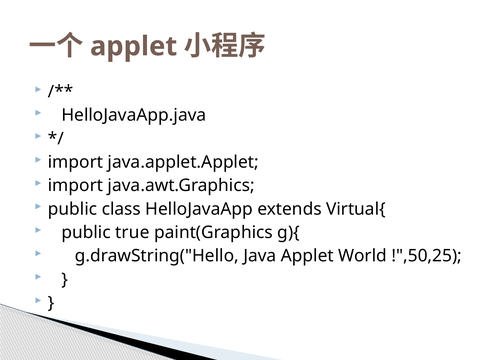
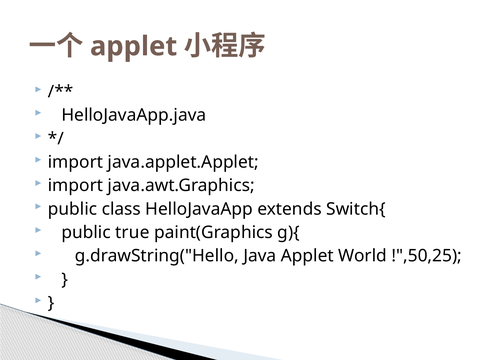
Virtual{: Virtual{ -> Switch{
